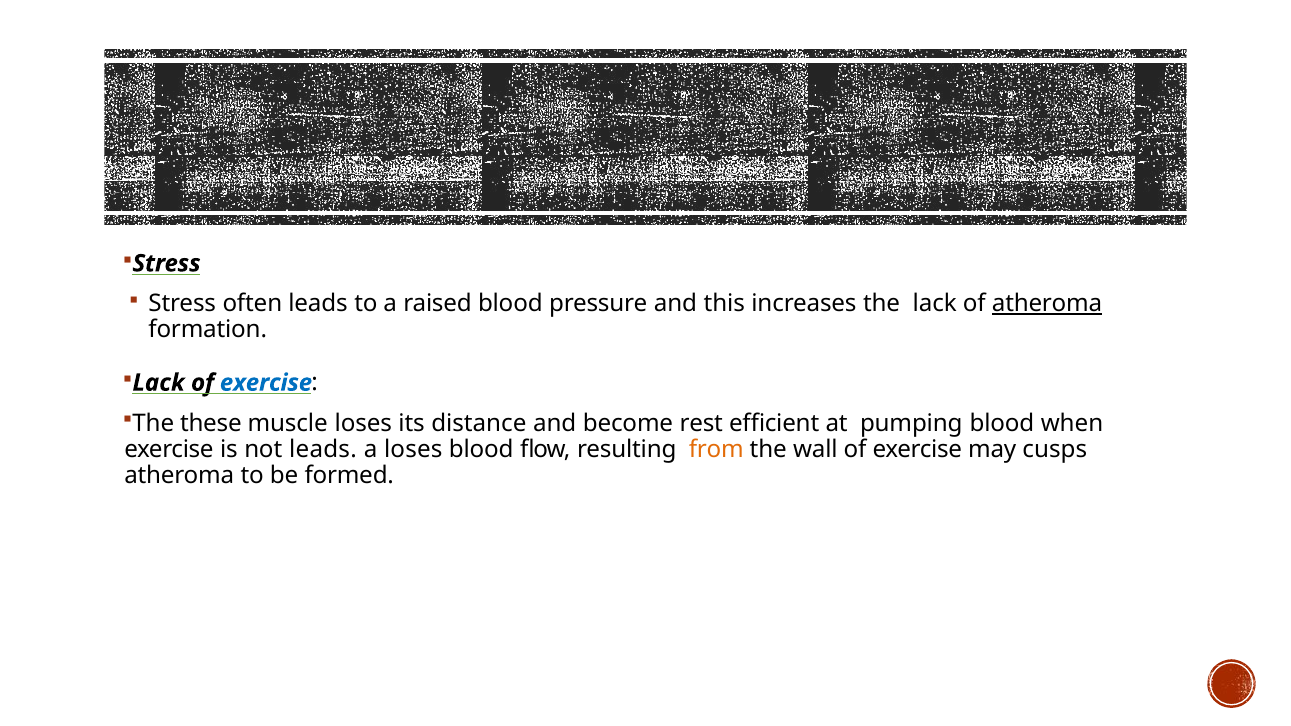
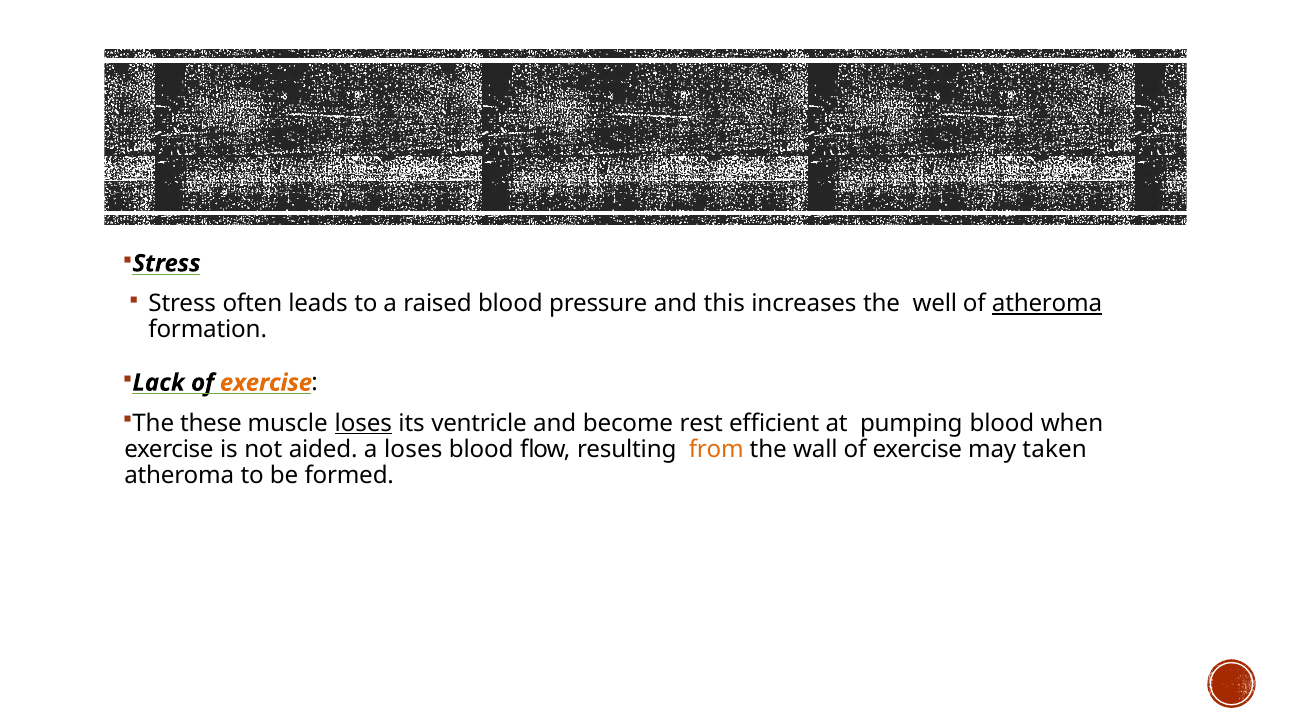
the lack: lack -> well
exercise at (266, 383) colour: blue -> orange
loses at (363, 423) underline: none -> present
distance: distance -> ventricle
not leads: leads -> aided
cusps: cusps -> taken
